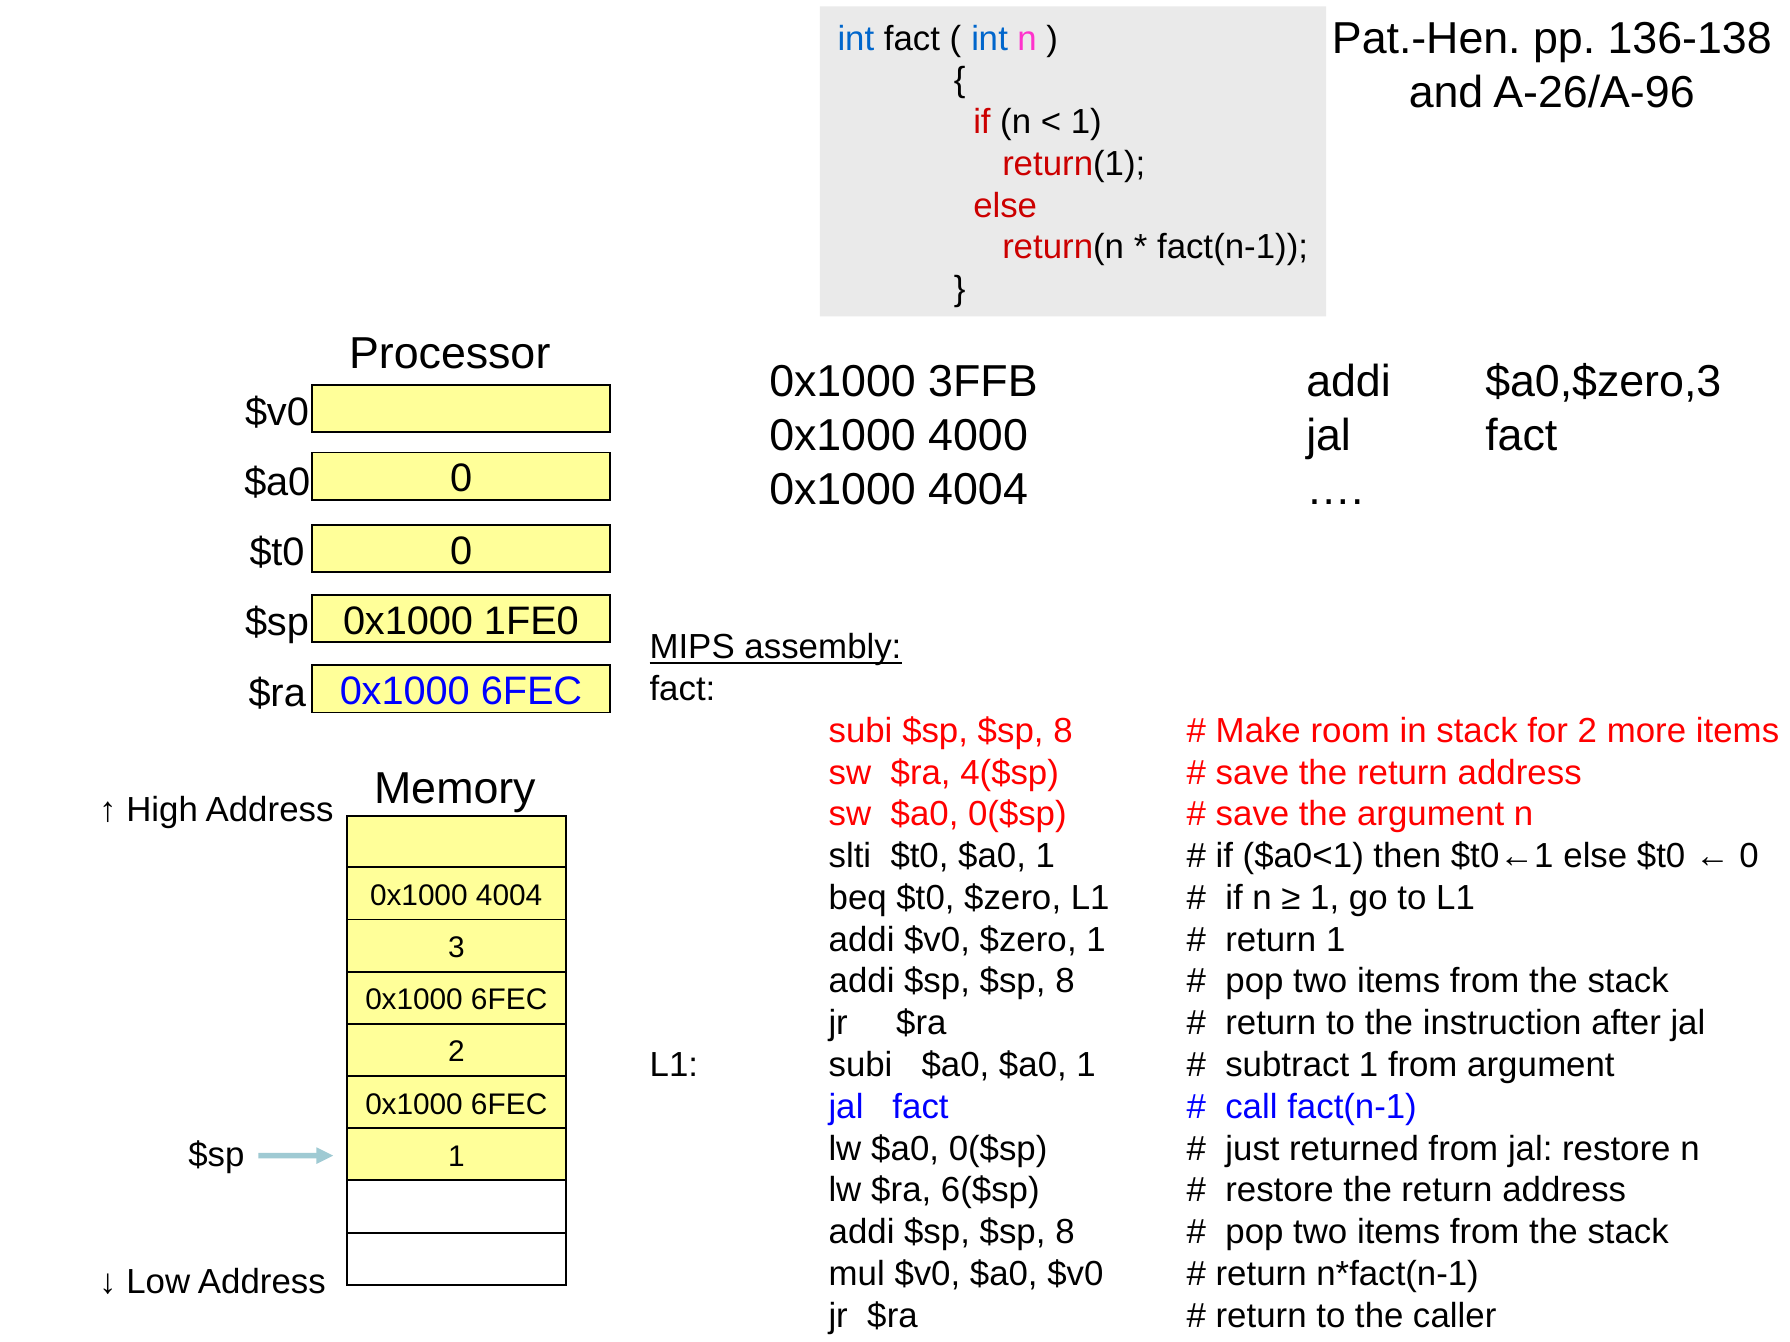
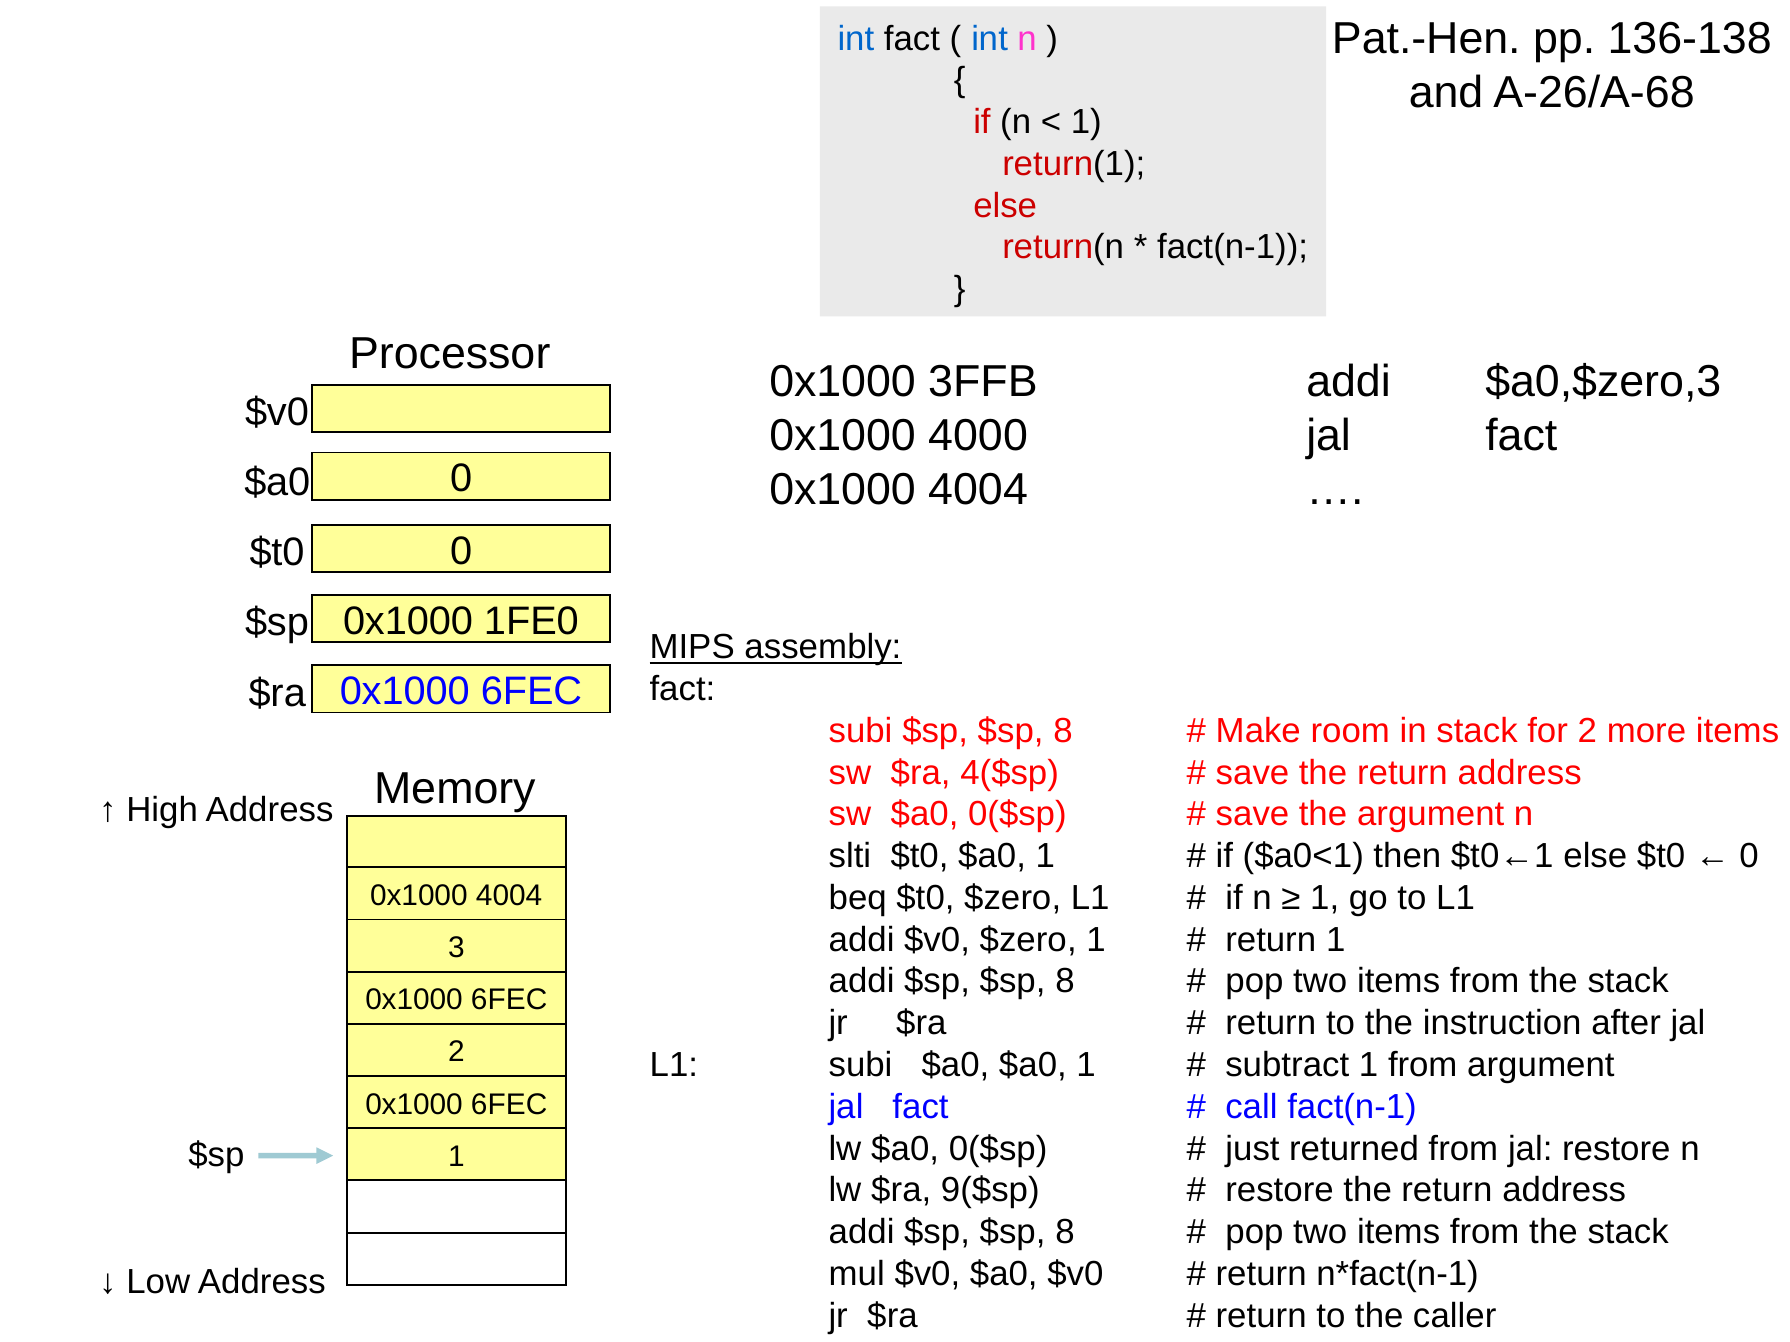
A-26/A-96: A-26/A-96 -> A-26/A-68
6($sp: 6($sp -> 9($sp
